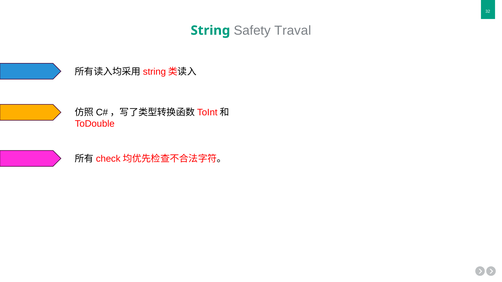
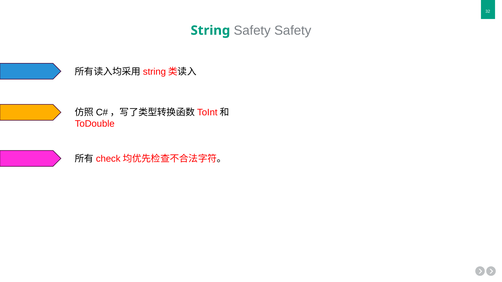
Safety Traval: Traval -> Safety
